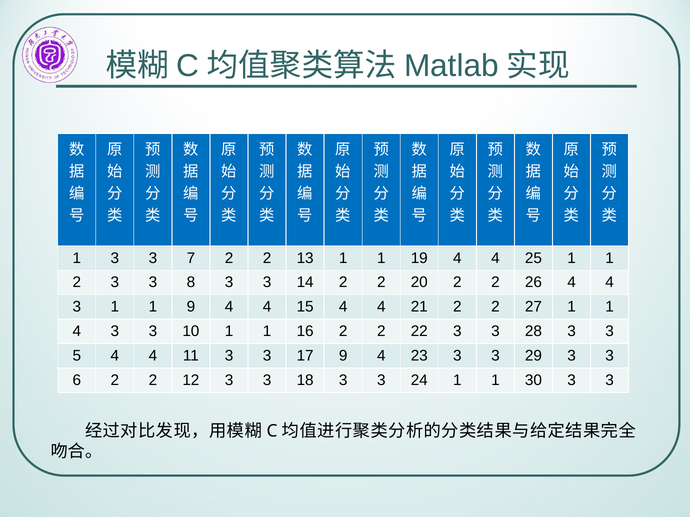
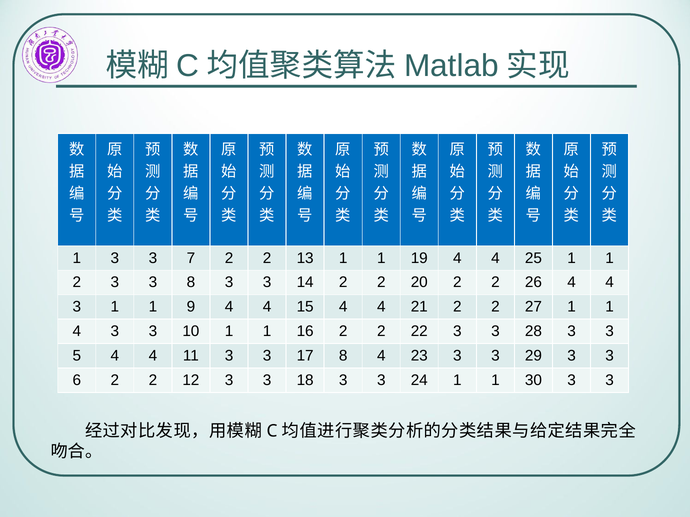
17 9: 9 -> 8
